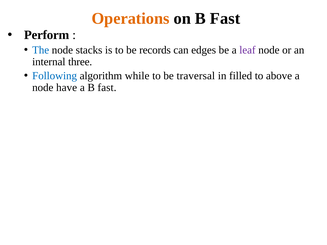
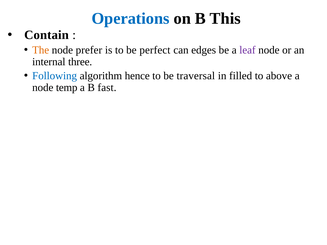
Operations colour: orange -> blue
on B Fast: Fast -> This
Perform: Perform -> Contain
The colour: blue -> orange
stacks: stacks -> prefer
records: records -> perfect
while: while -> hence
have: have -> temp
